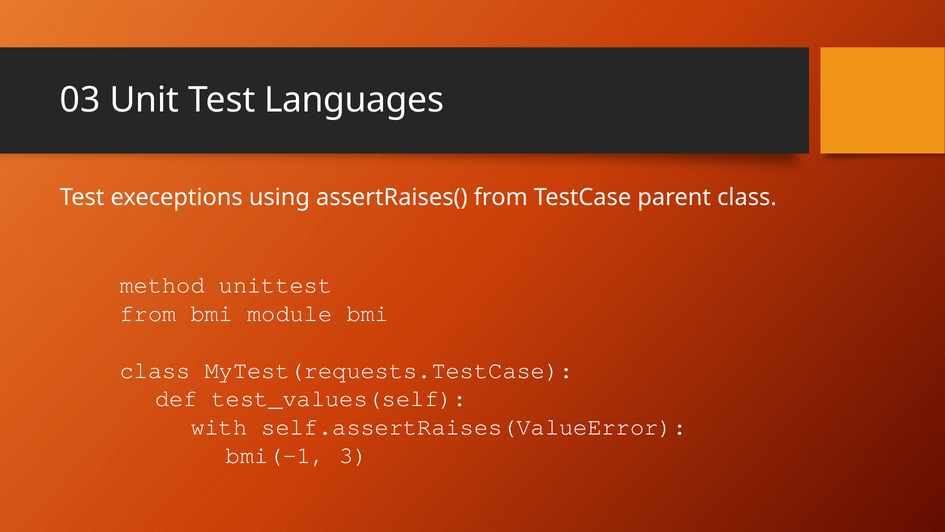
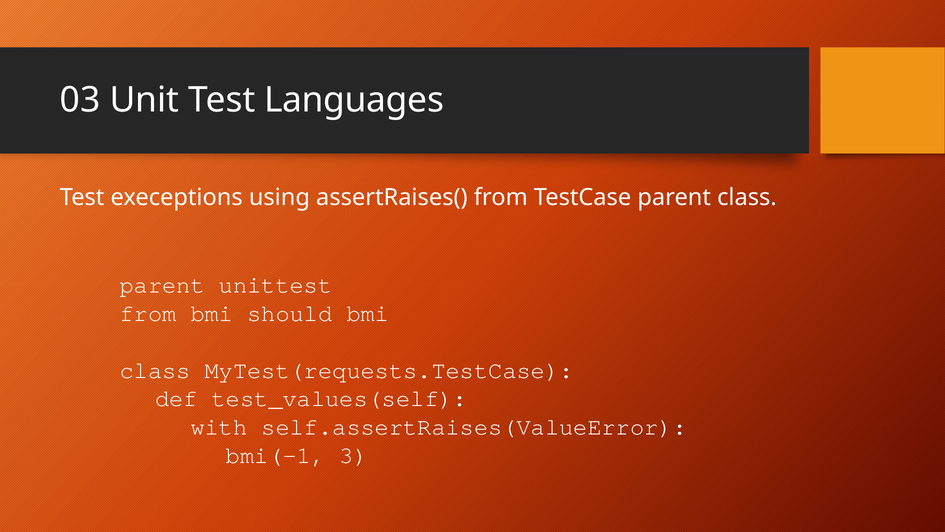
method at (162, 285): method -> parent
module: module -> should
